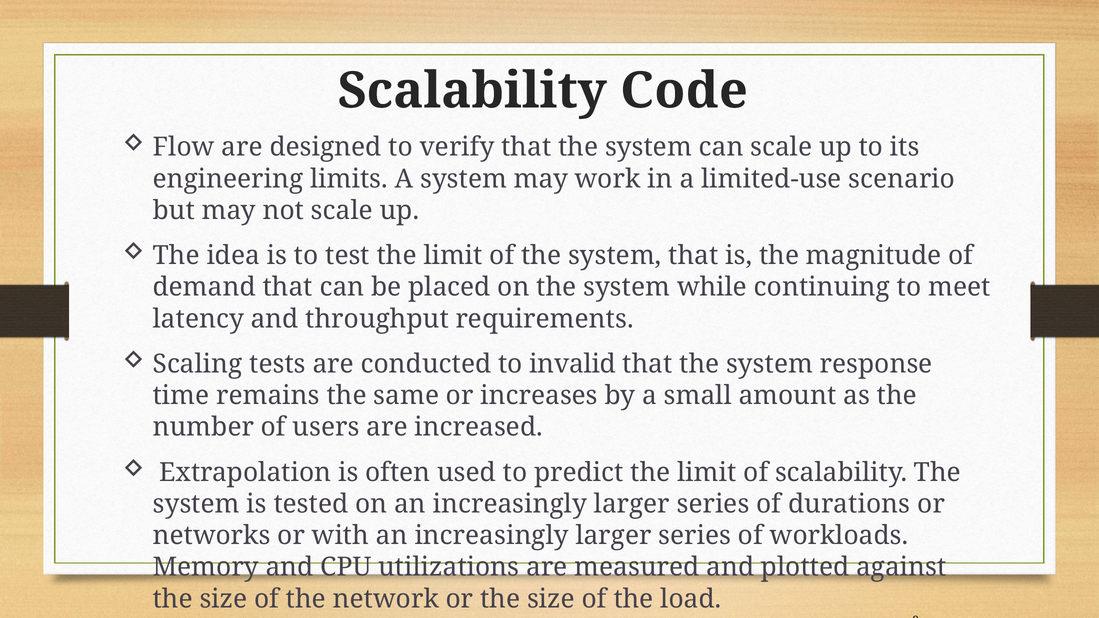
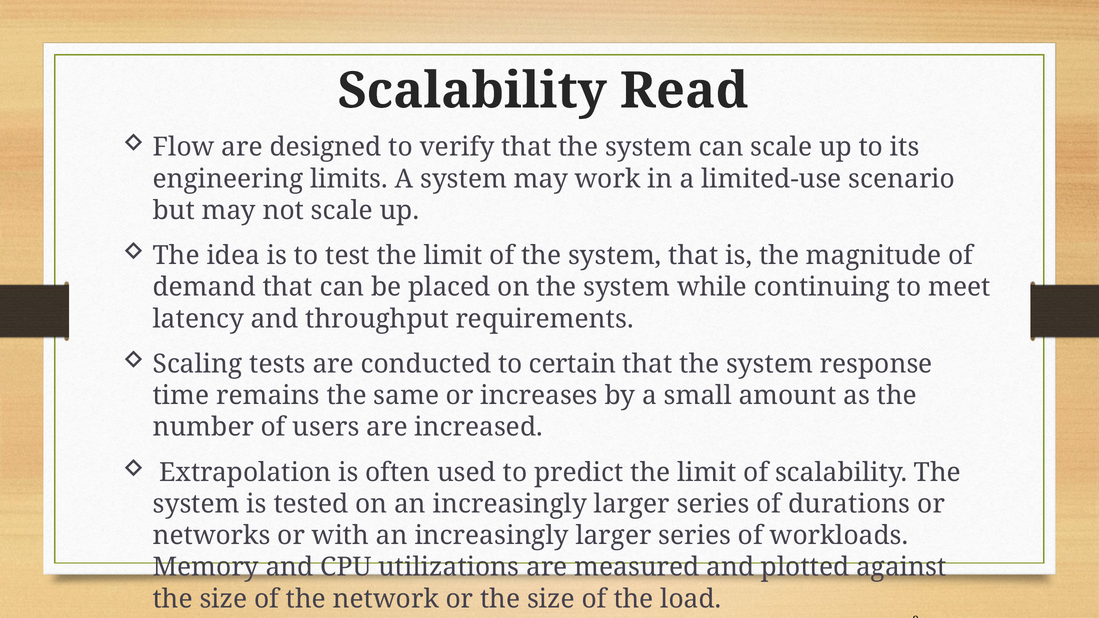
Code: Code -> Read
invalid: invalid -> certain
